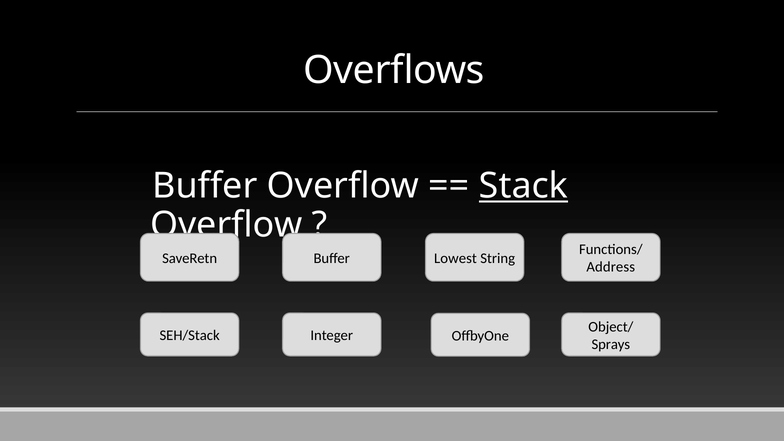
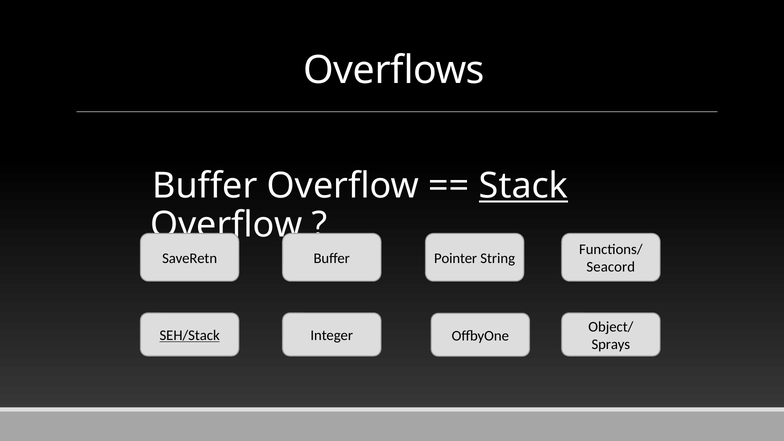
Lowest: Lowest -> Pointer
Address: Address -> Seacord
SEH/Stack underline: none -> present
